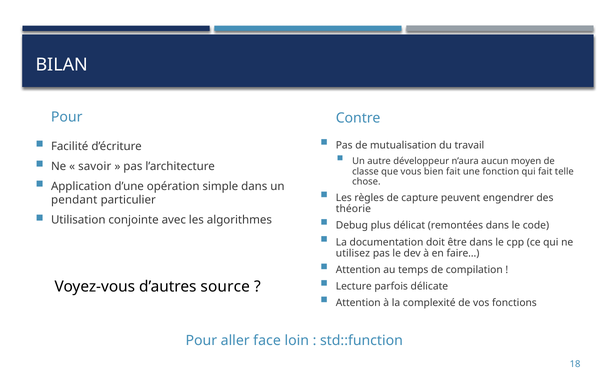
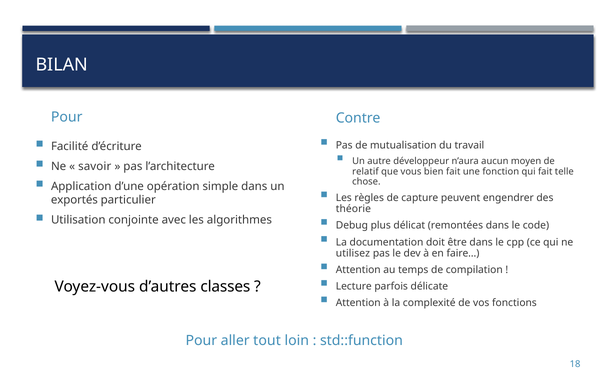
classe: classe -> relatif
pendant: pendant -> exportés
source: source -> classes
face: face -> tout
